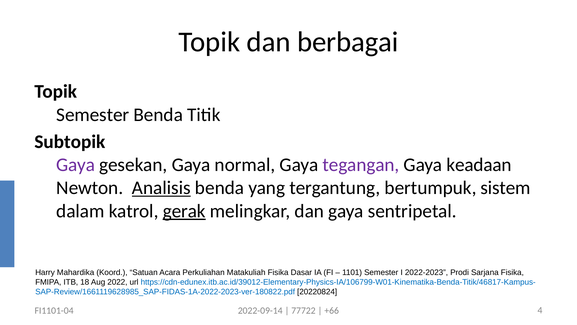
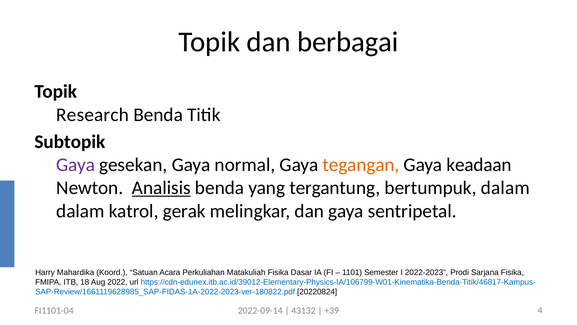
Semester at (93, 115): Semester -> Research
tegangan colour: purple -> orange
bertumpuk sistem: sistem -> dalam
gerak underline: present -> none
77722: 77722 -> 43132
+66: +66 -> +39
